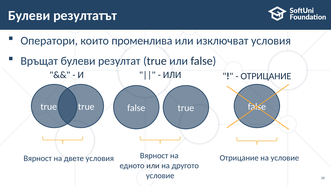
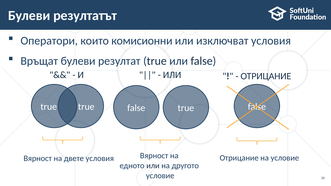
променлива: променлива -> комисионни
